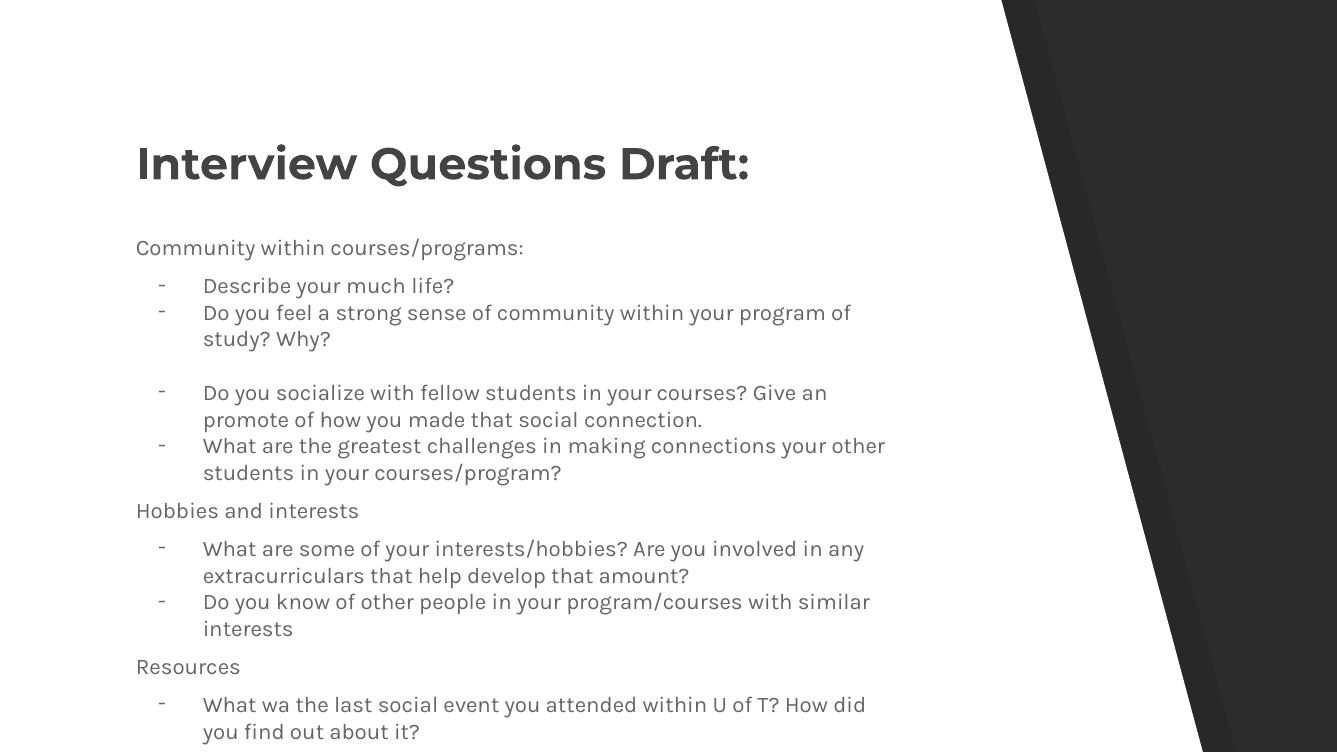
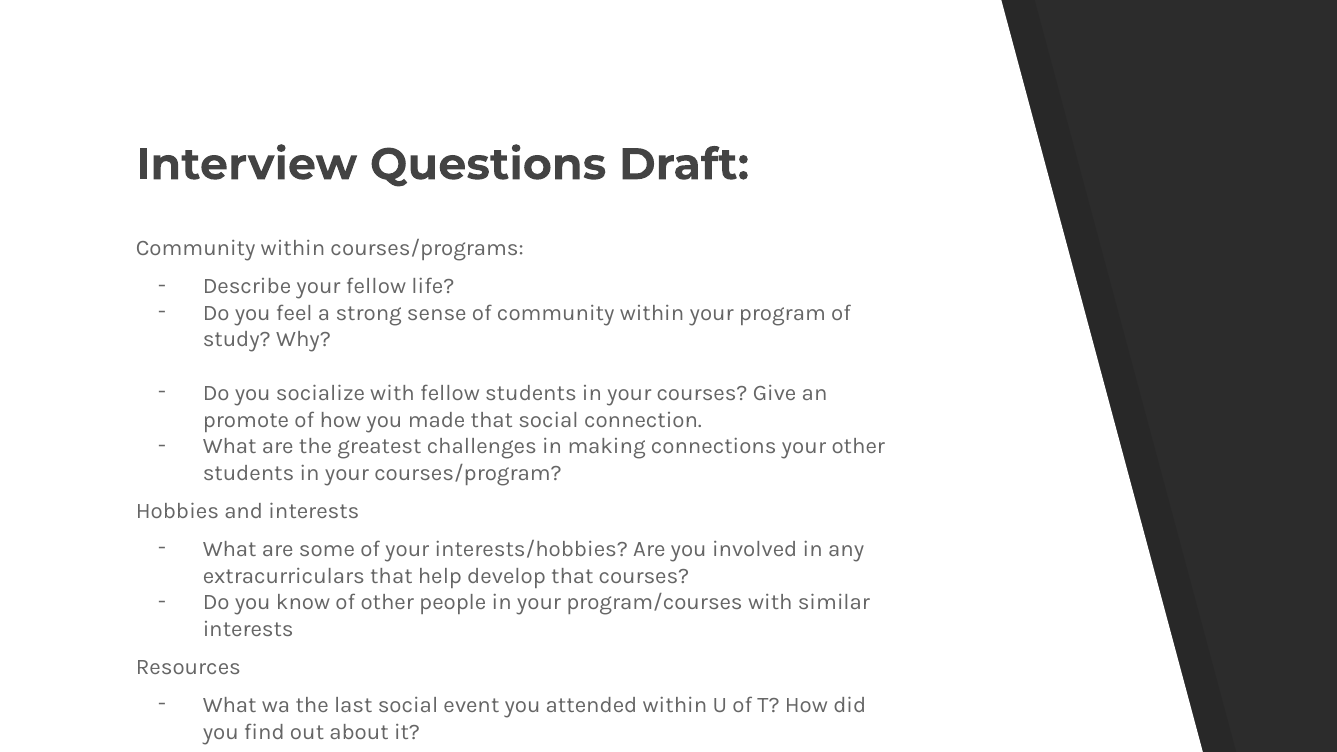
your much: much -> fellow
that amount: amount -> courses
